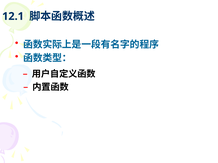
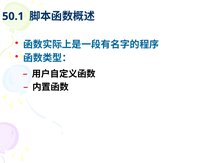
12.1: 12.1 -> 50.1
